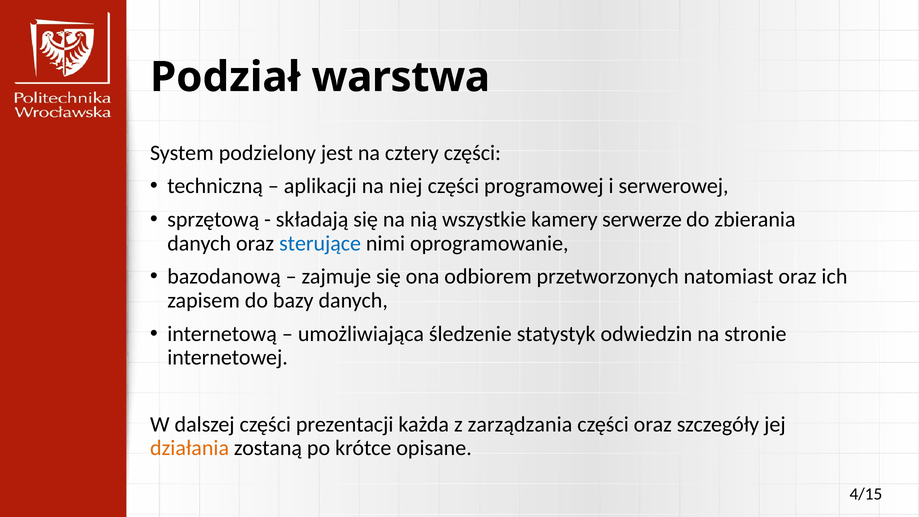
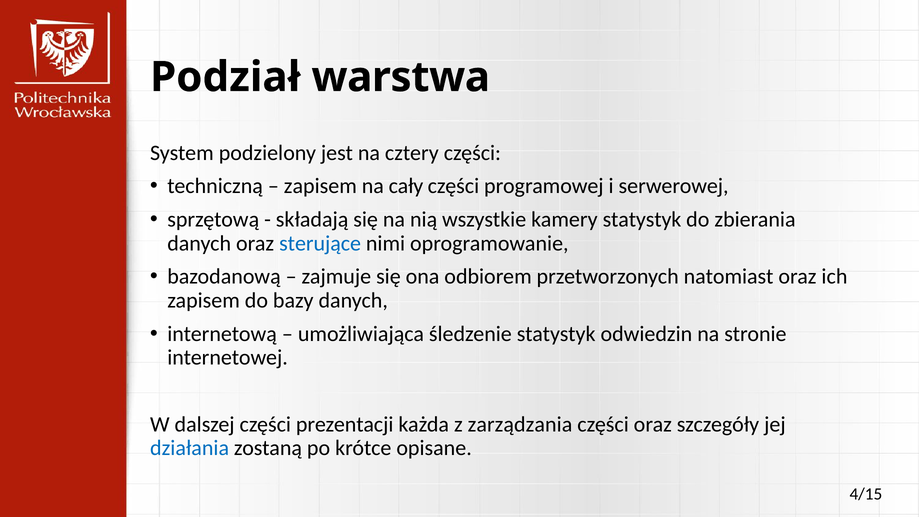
aplikacji at (320, 186): aplikacji -> zapisem
niej: niej -> cały
kamery serwerze: serwerze -> statystyk
działania colour: orange -> blue
